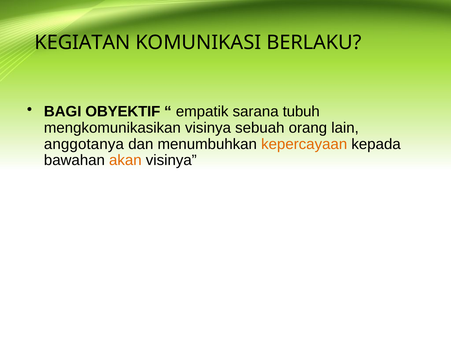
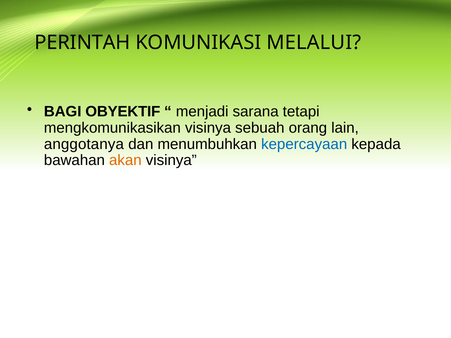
KEGIATAN: KEGIATAN -> PERINTAH
BERLAKU: BERLAKU -> MELALUI
empatik: empatik -> menjadi
tubuh: tubuh -> tetapi
kepercayaan colour: orange -> blue
